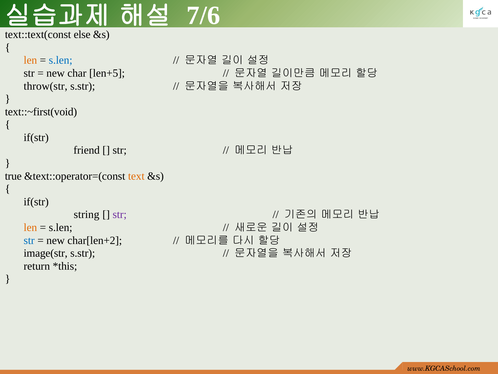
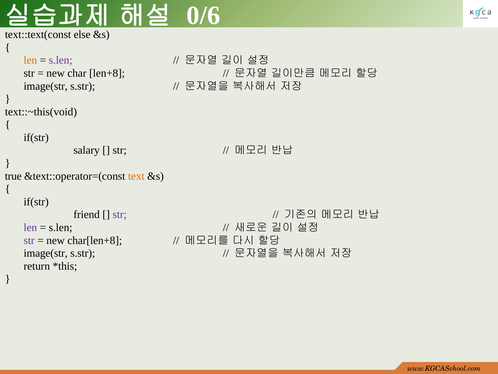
7/6: 7/6 -> 0/6
s.len at (61, 60) colour: blue -> purple
len+5: len+5 -> len+8
throw(str at (46, 86): throw(str -> image(str
text::~first(void: text::~first(void -> text::~this(void
friend: friend -> salary
string: string -> friend
len at (30, 227) colour: orange -> purple
str at (29, 240) colour: blue -> purple
char[len+2: char[len+2 -> char[len+8
